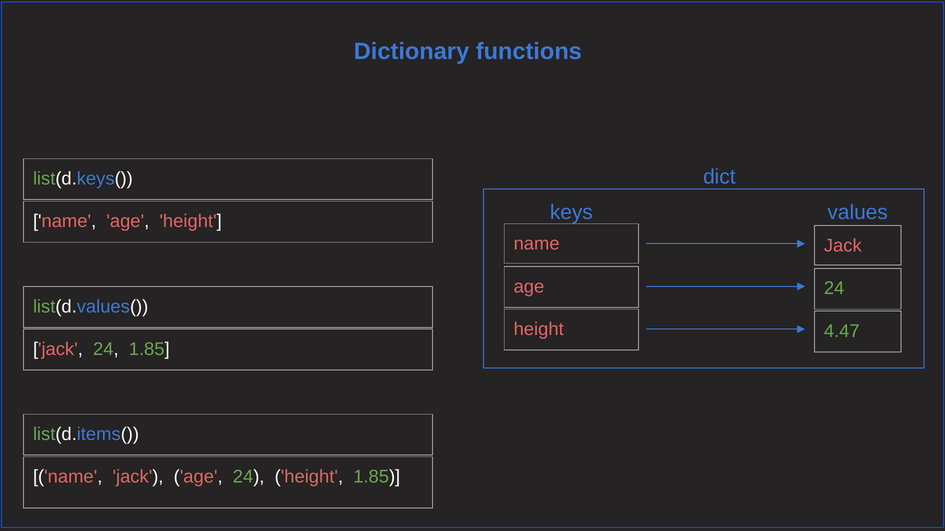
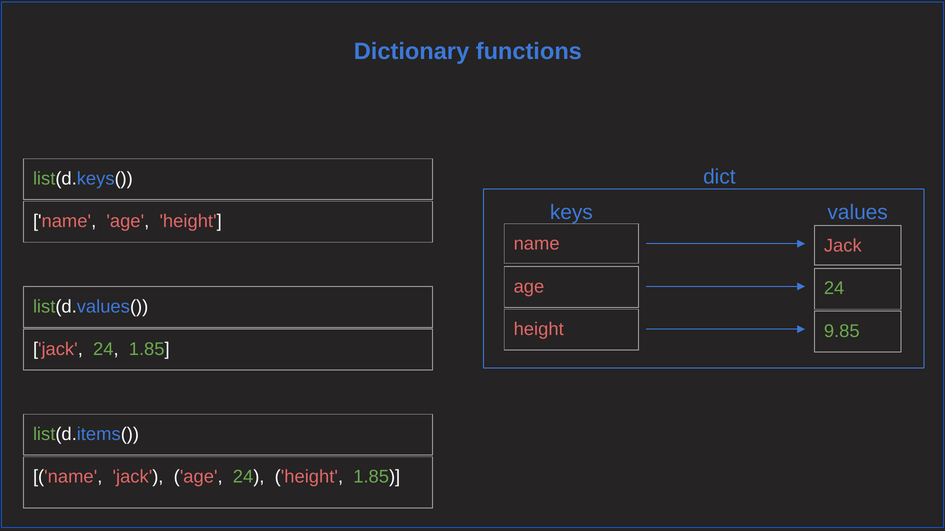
4.47: 4.47 -> 9.85
